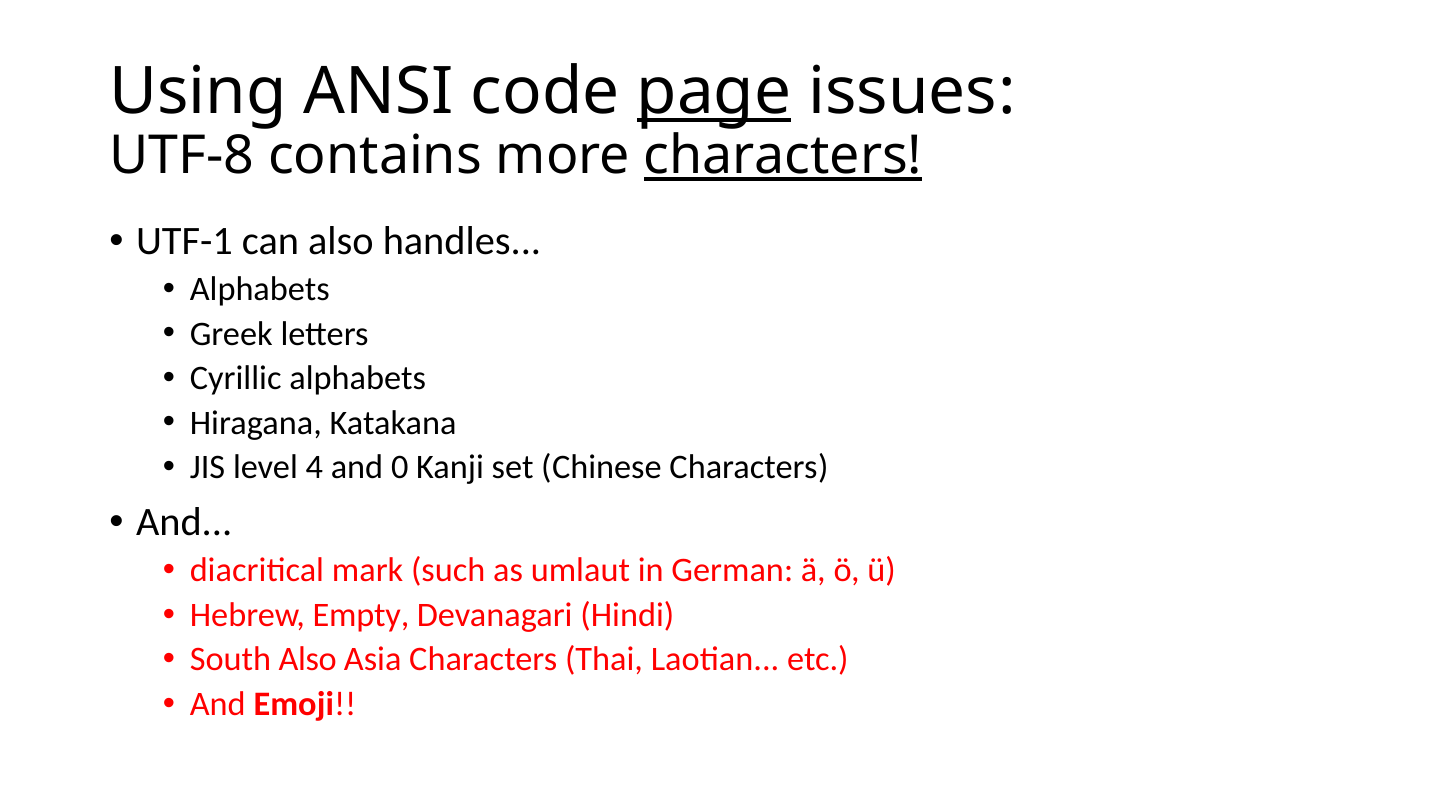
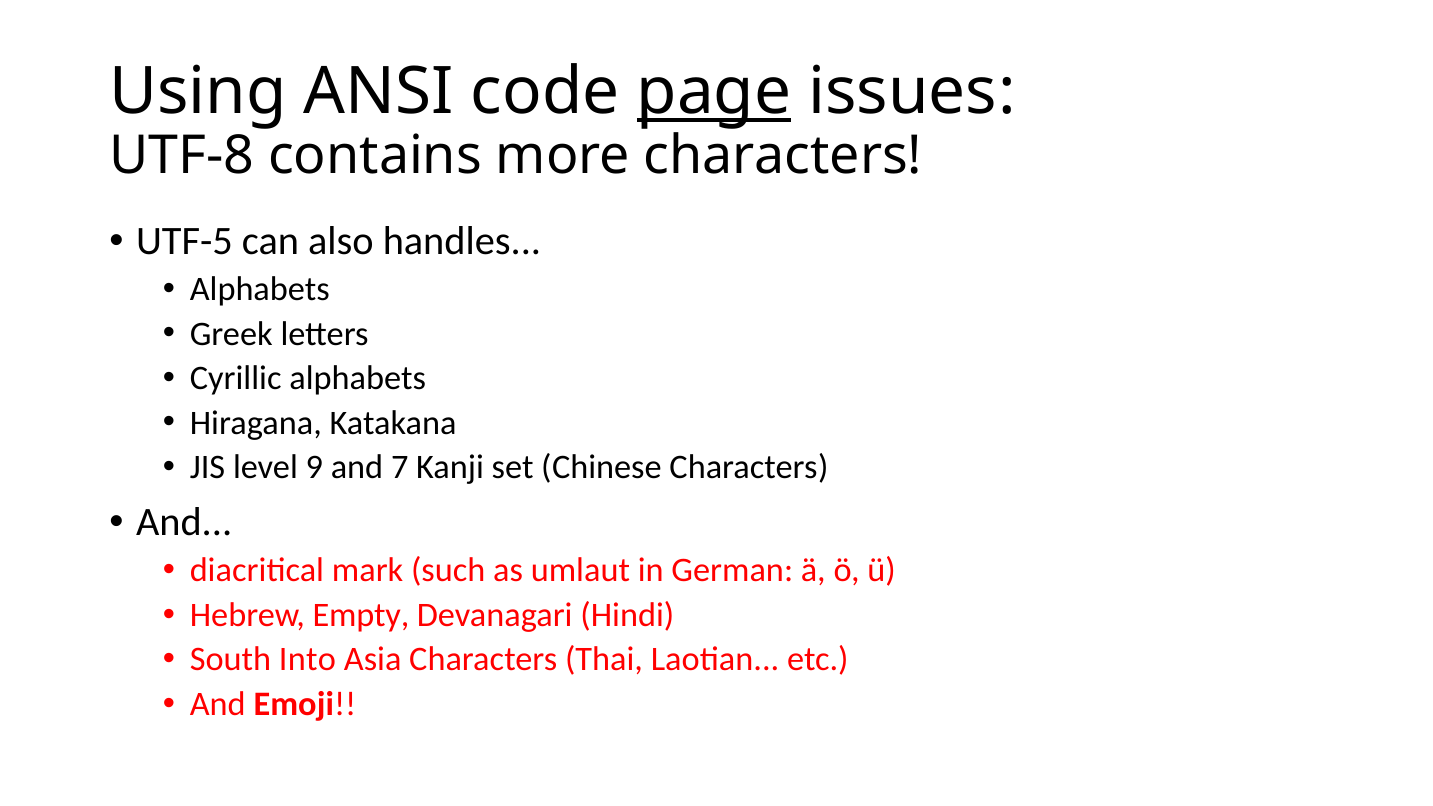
characters at (783, 156) underline: present -> none
UTF-1: UTF-1 -> UTF-5
4: 4 -> 9
0: 0 -> 7
South Also: Also -> Into
